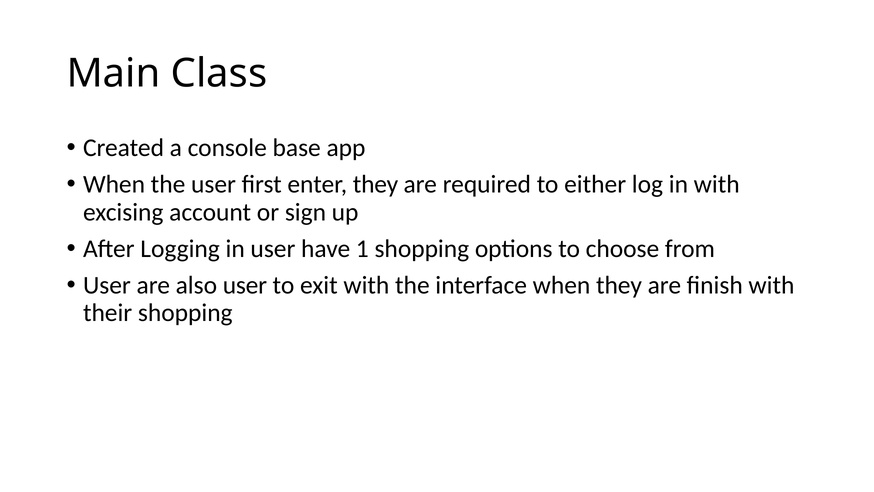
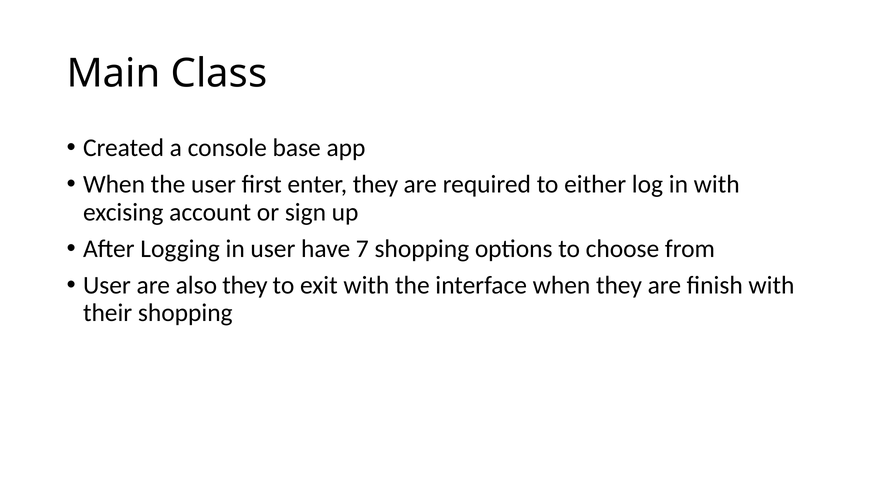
1: 1 -> 7
also user: user -> they
